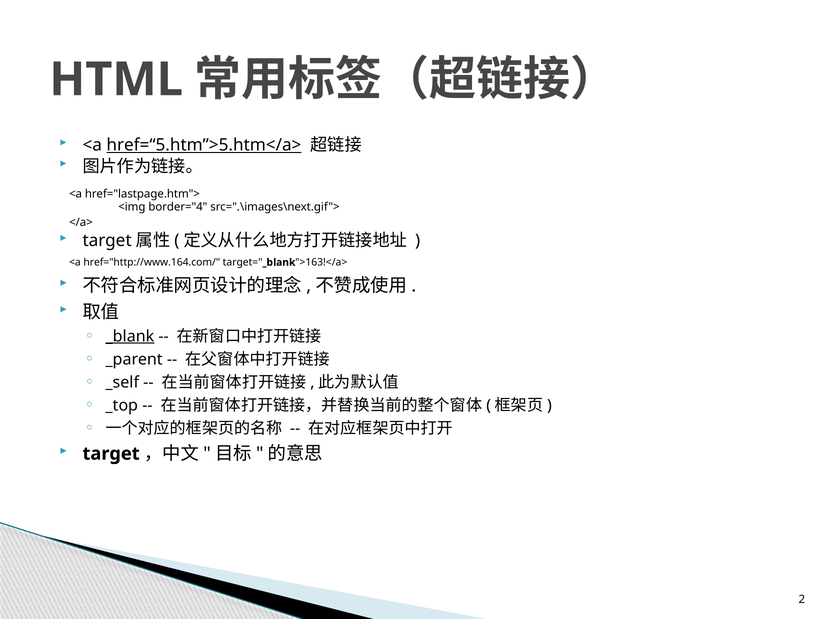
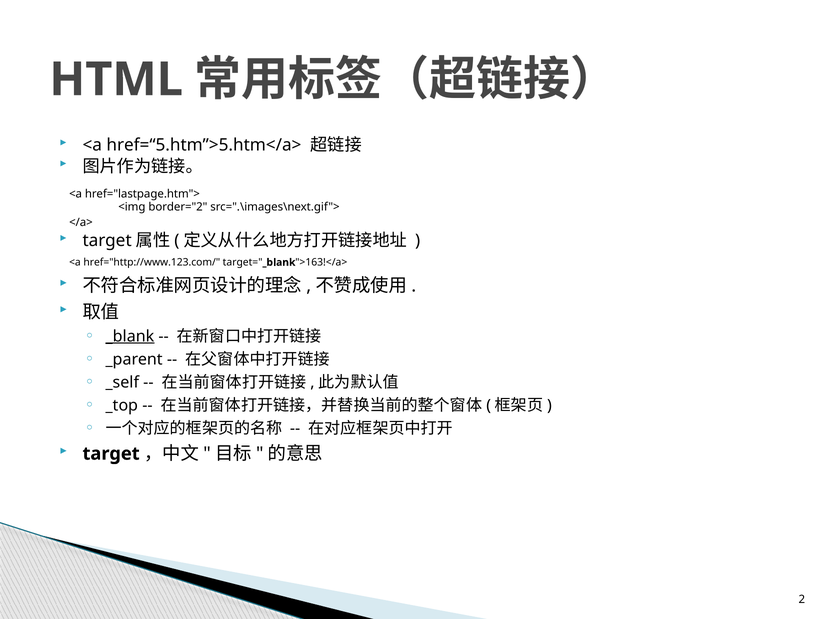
href=“5.htm”>5.htm</a> underline: present -> none
border="4: border="4 -> border="2
href="http://www.164.com/: href="http://www.164.com/ -> href="http://www.123.com/
